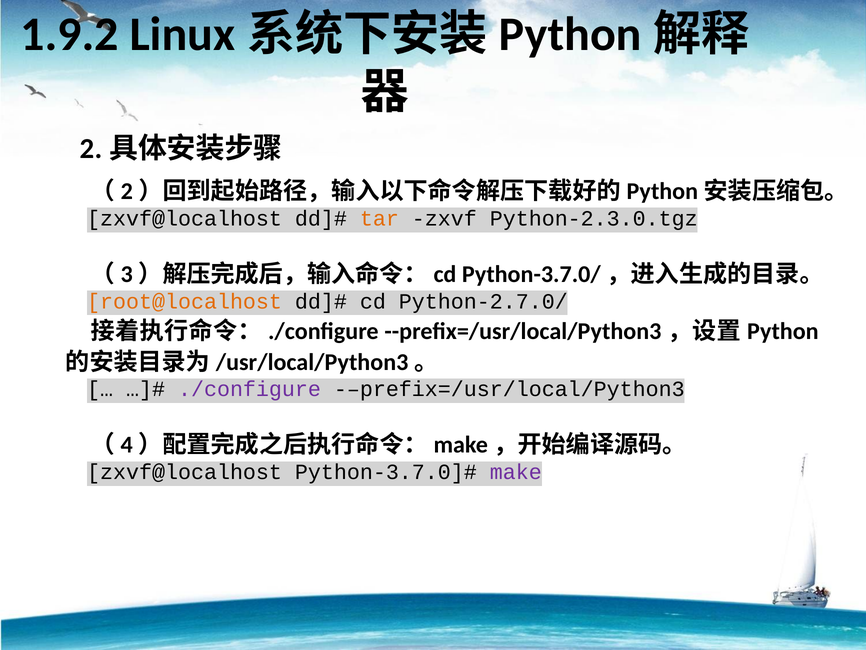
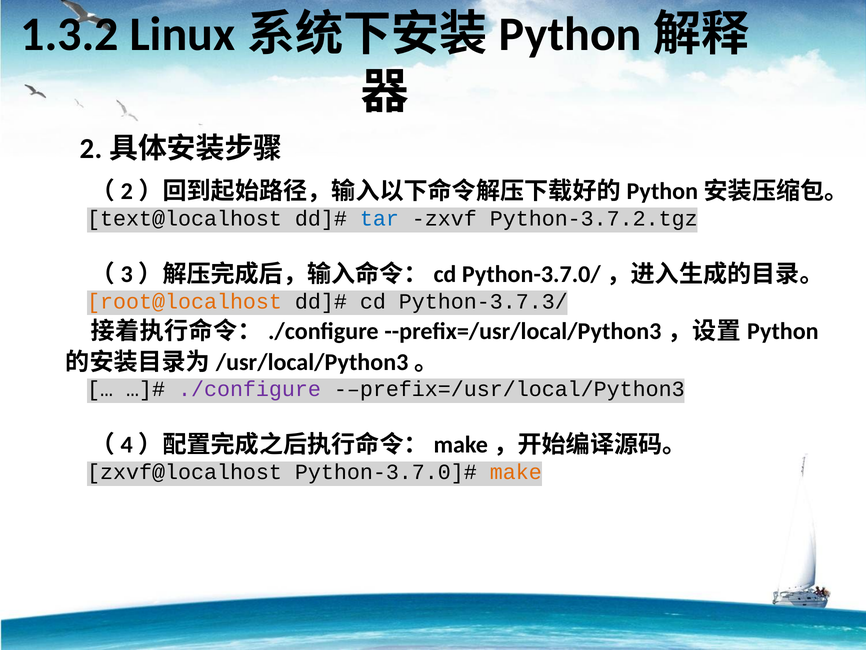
1.9.2: 1.9.2 -> 1.3.2
zxvf@localhost at (185, 218): zxvf@localhost -> text@localhost
tar colour: orange -> blue
Python-2.3.0.tgz: Python-2.3.0.tgz -> Python-3.7.2.tgz
Python-2.7.0/: Python-2.7.0/ -> Python-3.7.3/
make colour: purple -> orange
